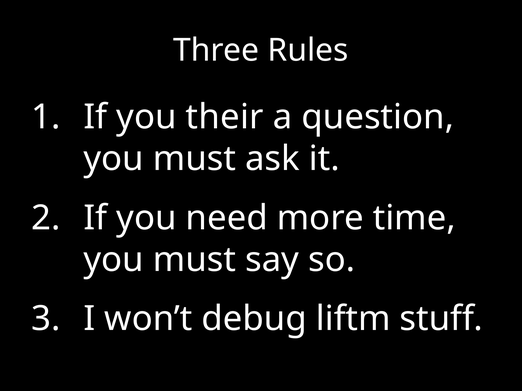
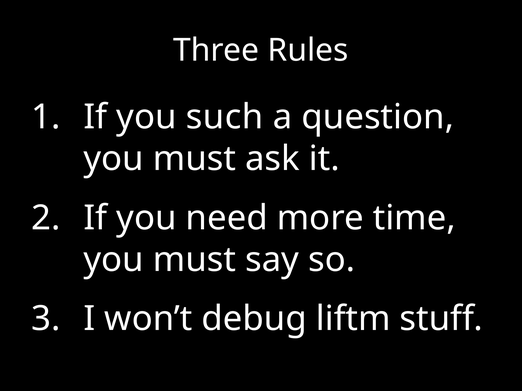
their: their -> such
